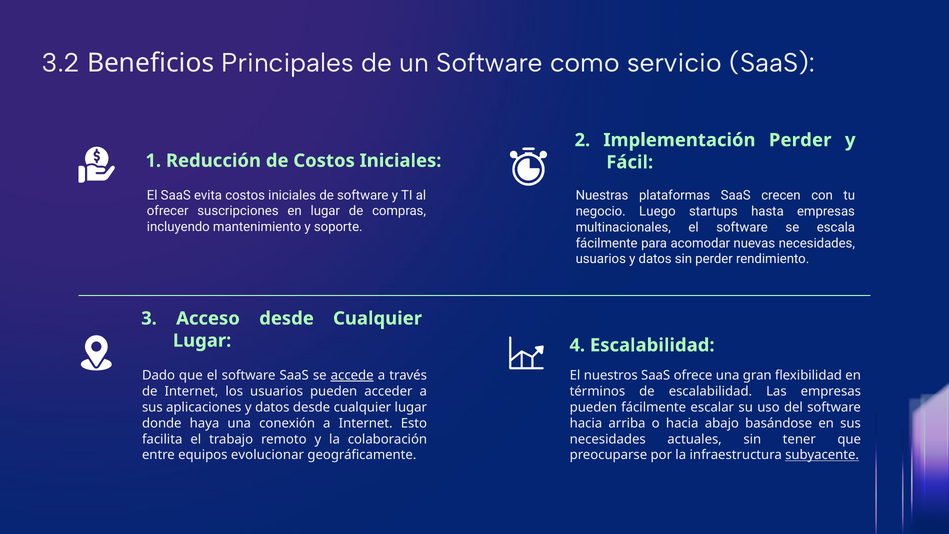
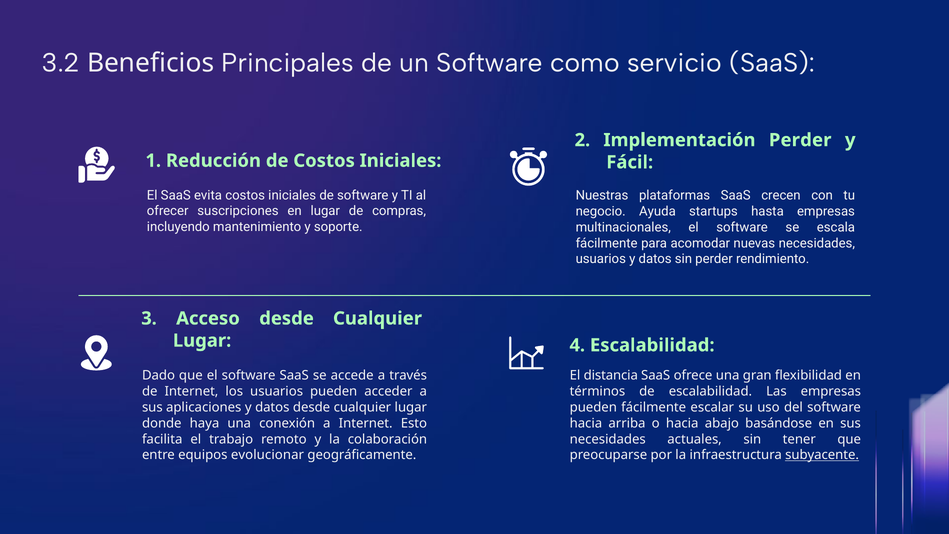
Luego: Luego -> Ayuda
accede underline: present -> none
nuestros: nuestros -> distancia
